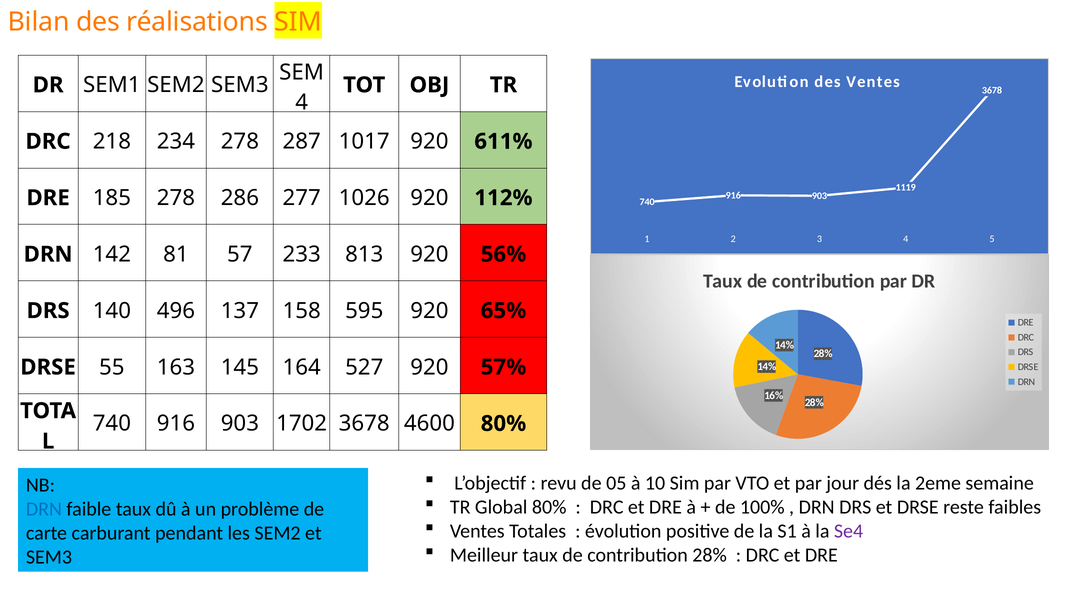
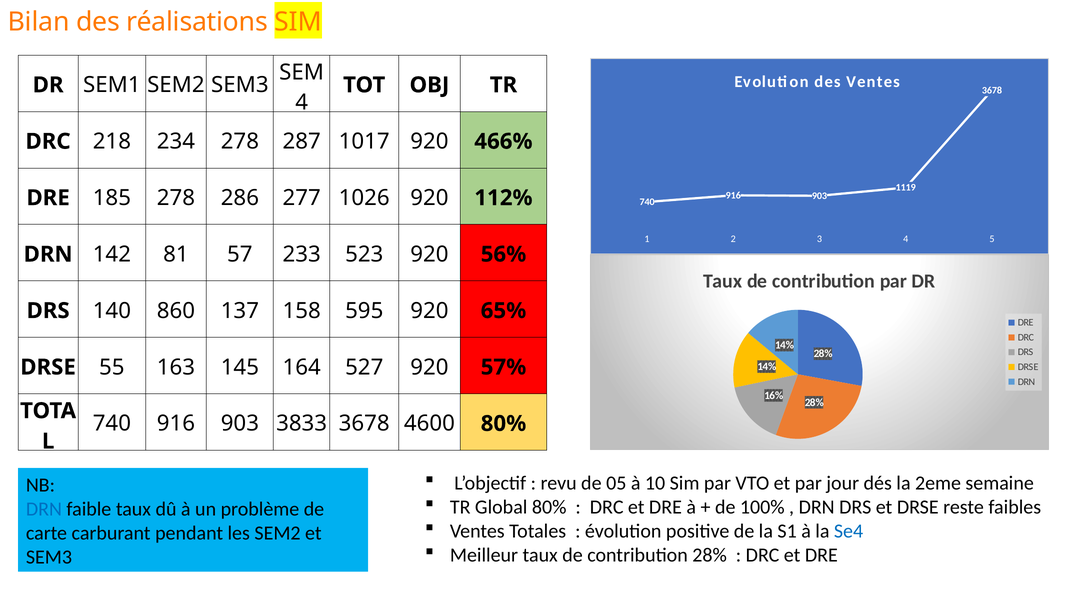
611%: 611% -> 466%
813: 813 -> 523
496: 496 -> 860
1702: 1702 -> 3833
Se4 colour: purple -> blue
